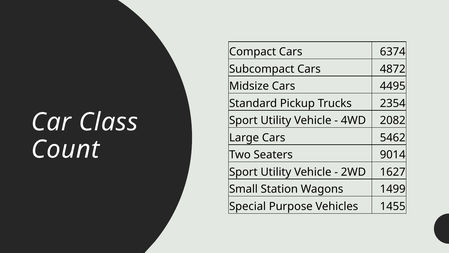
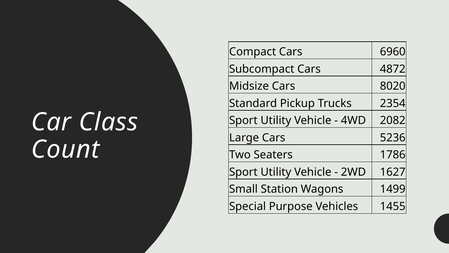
6374: 6374 -> 6960
4495: 4495 -> 8020
5462: 5462 -> 5236
9014: 9014 -> 1786
